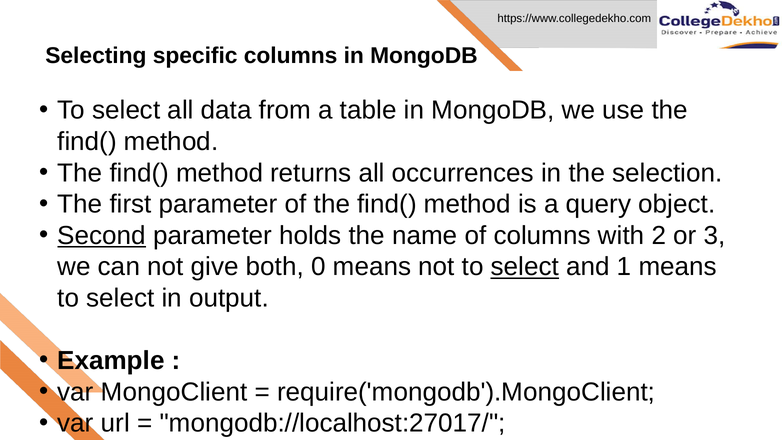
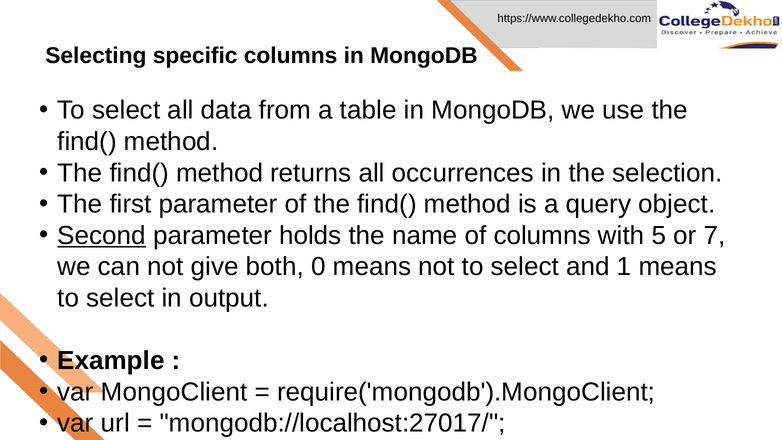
2: 2 -> 5
3: 3 -> 7
select at (525, 267) underline: present -> none
